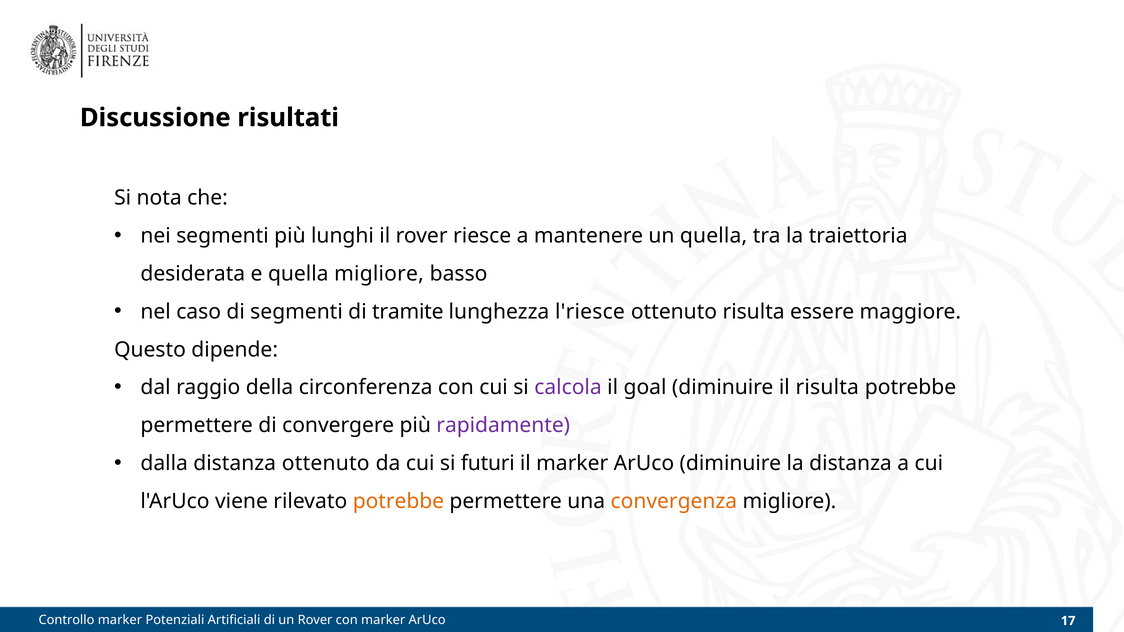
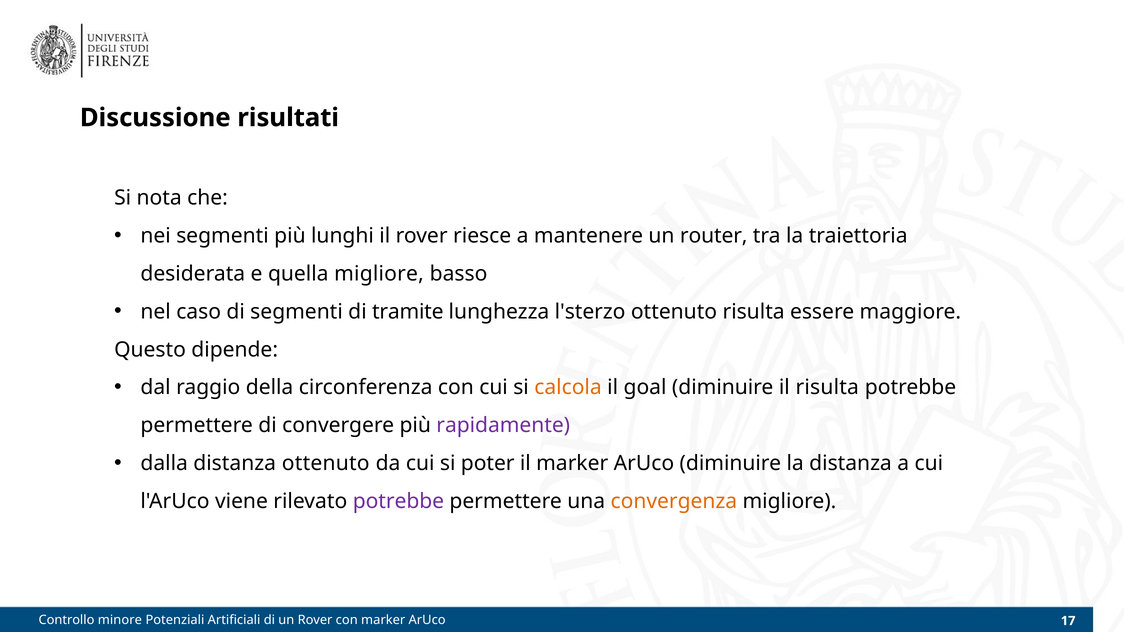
un quella: quella -> router
l'riesce: l'riesce -> l'sterzo
calcola colour: purple -> orange
futuri: futuri -> poter
potrebbe at (398, 501) colour: orange -> purple
Controllo marker: marker -> minore
